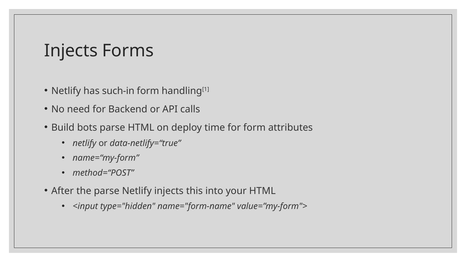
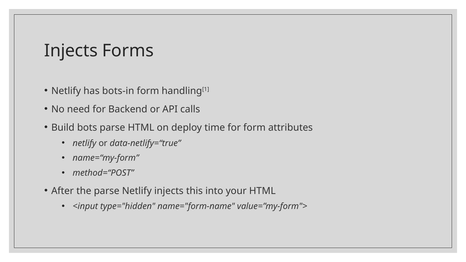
such-in: such-in -> bots-in
